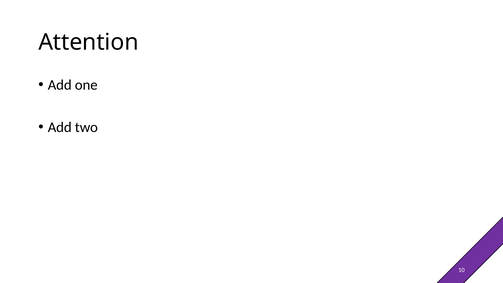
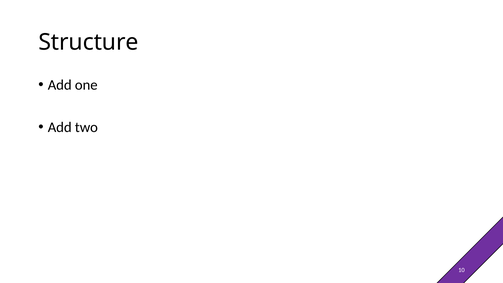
Attention: Attention -> Structure
